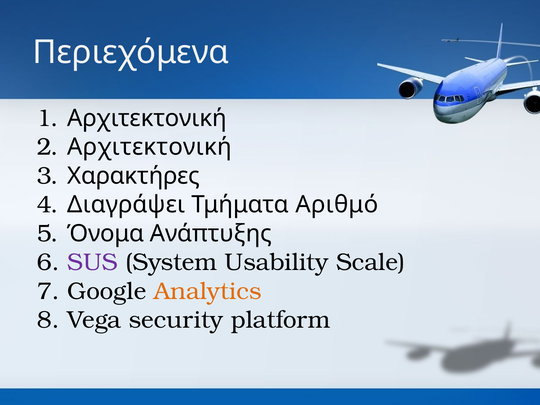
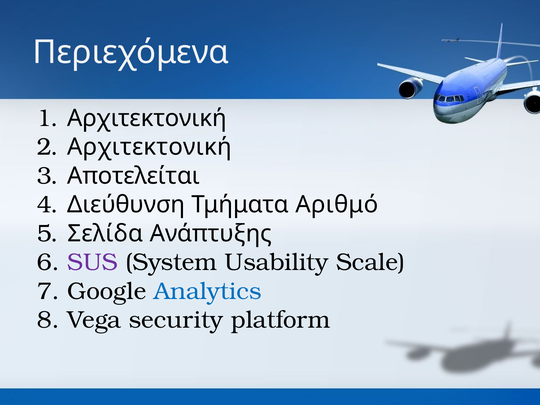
Χαρακτήρες: Χαρακτήρες -> Αποτελείται
Διαγράψει: Διαγράψει -> Διεύθυνση
Όνομα: Όνομα -> Σελίδα
Analytics colour: orange -> blue
